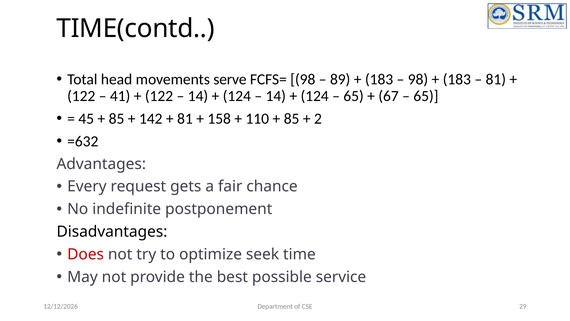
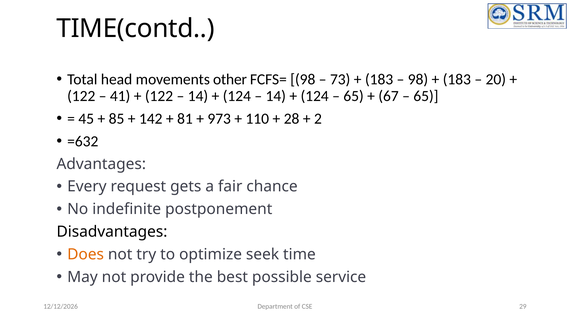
serve: serve -> other
89: 89 -> 73
81 at (496, 79): 81 -> 20
158: 158 -> 973
85 at (292, 119): 85 -> 28
Does colour: red -> orange
